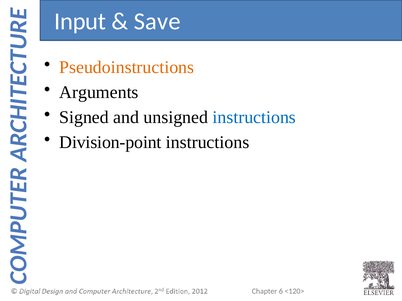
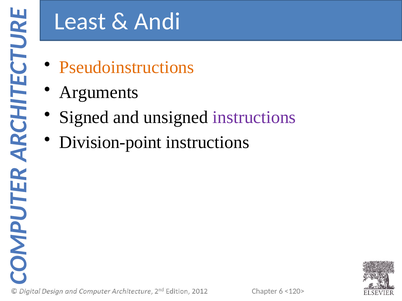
Input: Input -> Least
Save: Save -> Andi
instructions at (254, 118) colour: blue -> purple
